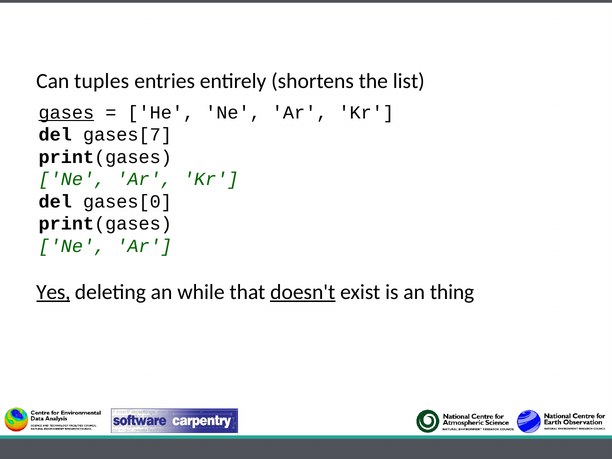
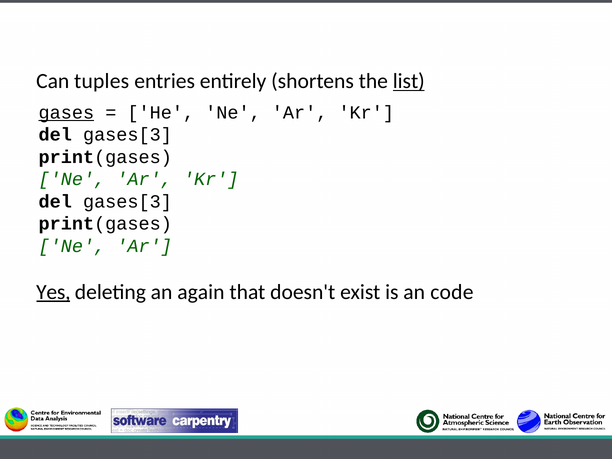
list underline: none -> present
gases[7 at (127, 135): gases[7 -> gases[3
gases[0 at (127, 201): gases[0 -> gases[3
while: while -> again
doesn't underline: present -> none
thing: thing -> code
